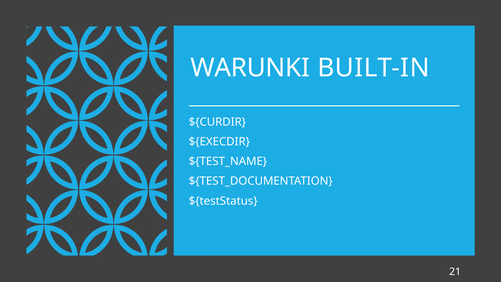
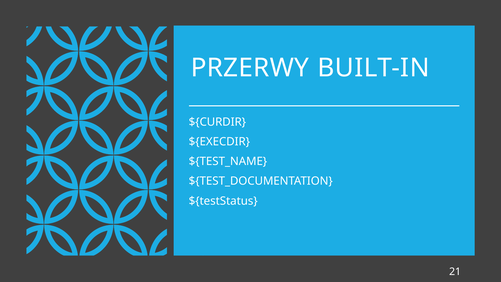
WARUNKI: WARUNKI -> PRZERWY
